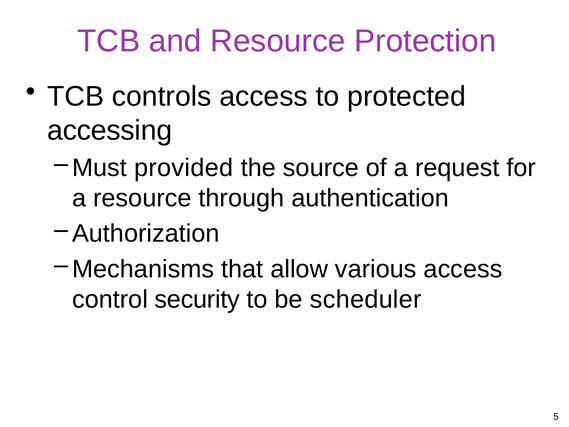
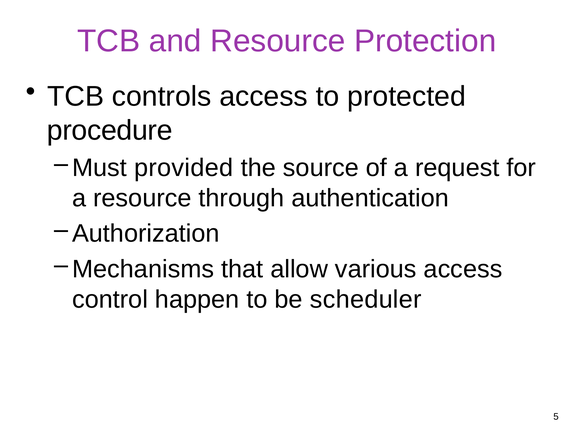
accessing: accessing -> procedure
security: security -> happen
